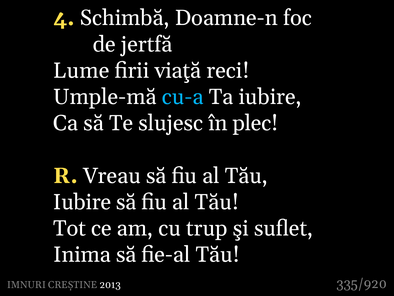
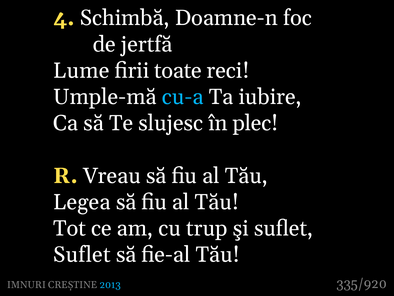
viaţă: viaţă -> toate
Iubire at (82, 202): Iubire -> Legea
Inima at (82, 254): Inima -> Suflet
2013 colour: white -> light blue
